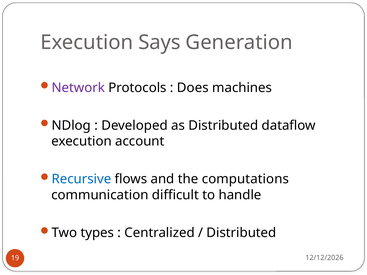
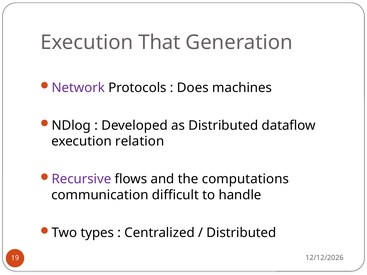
Says: Says -> That
account: account -> relation
Recursive colour: blue -> purple
